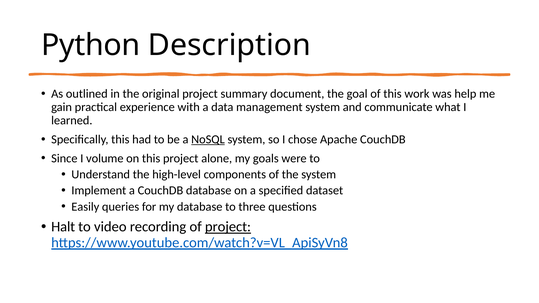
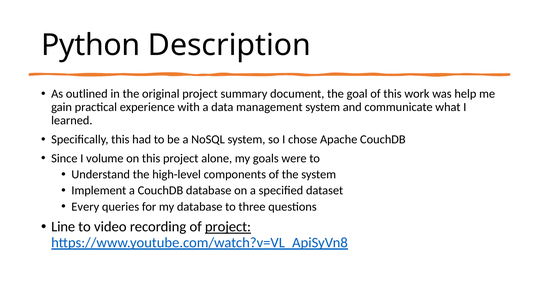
NoSQL underline: present -> none
Easily: Easily -> Every
Halt: Halt -> Line
